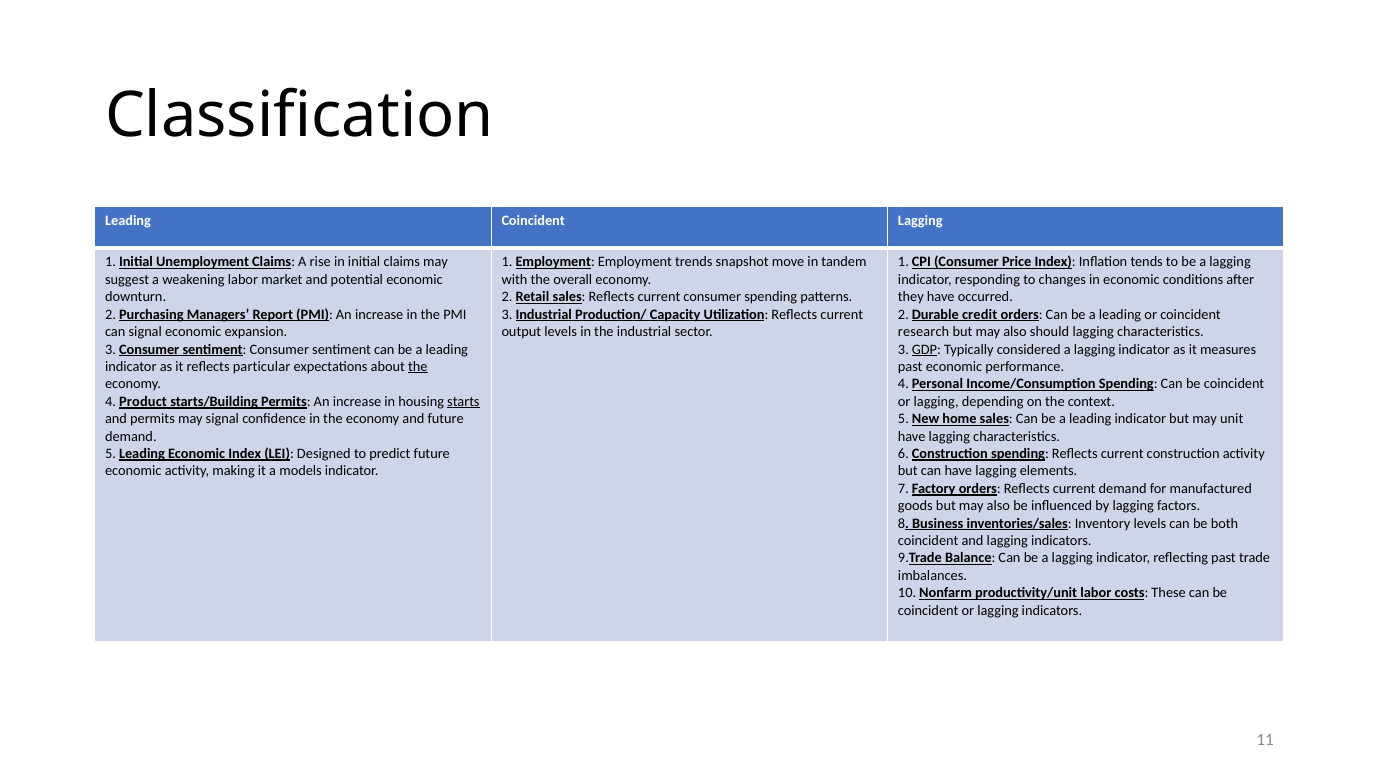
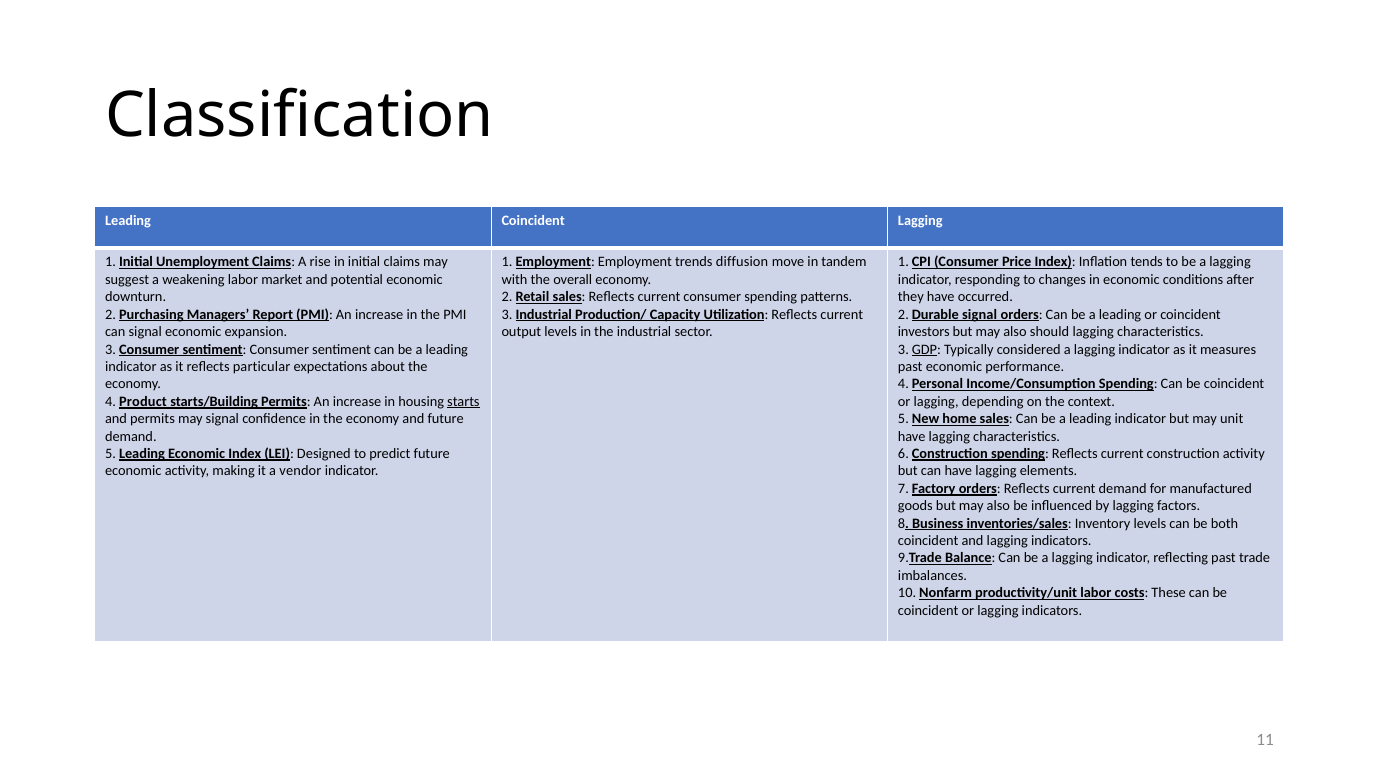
snapshot: snapshot -> diffusion
Durable credit: credit -> signal
research: research -> investors
the at (418, 367) underline: present -> none
models: models -> vendor
